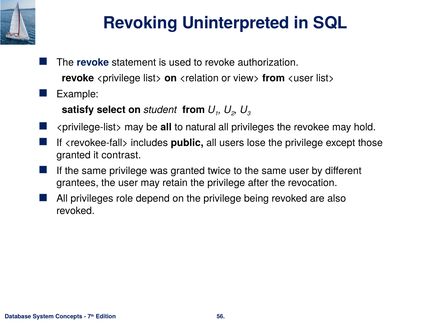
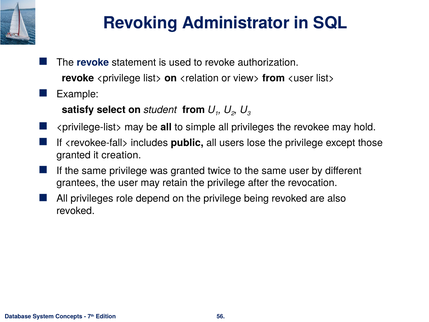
Uninterpreted: Uninterpreted -> Administrator
natural: natural -> simple
contrast: contrast -> creation
